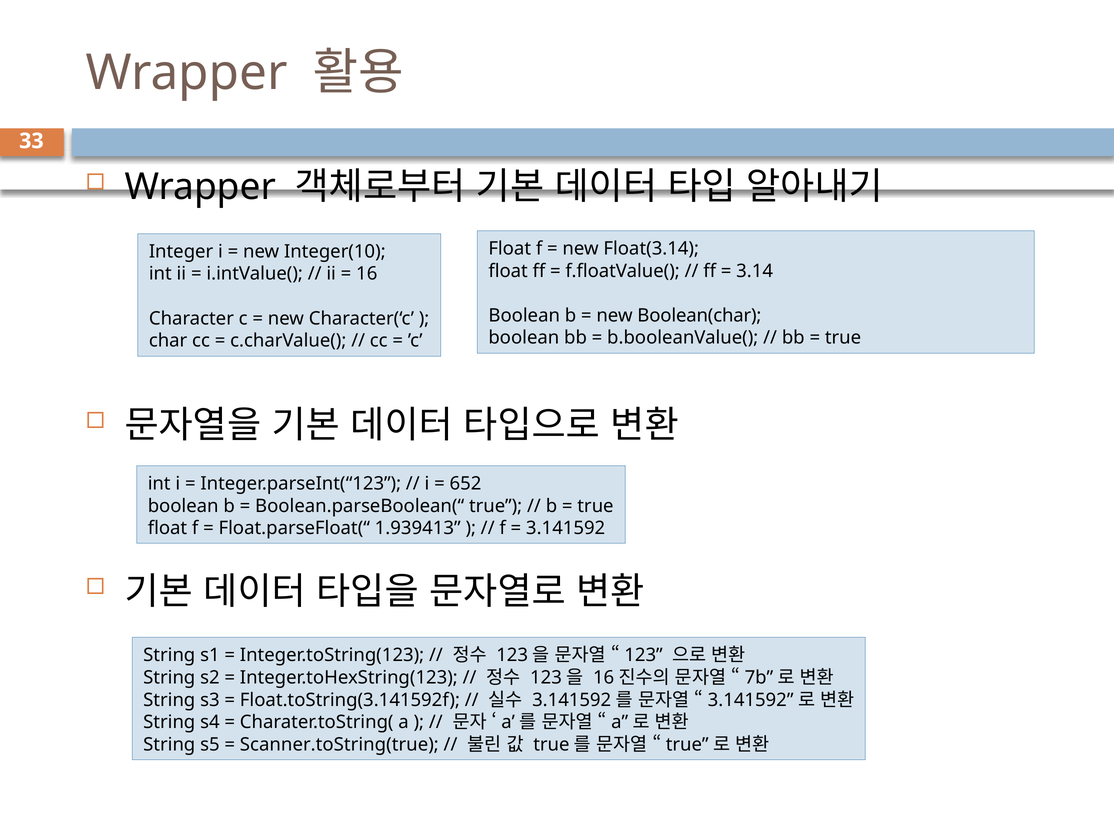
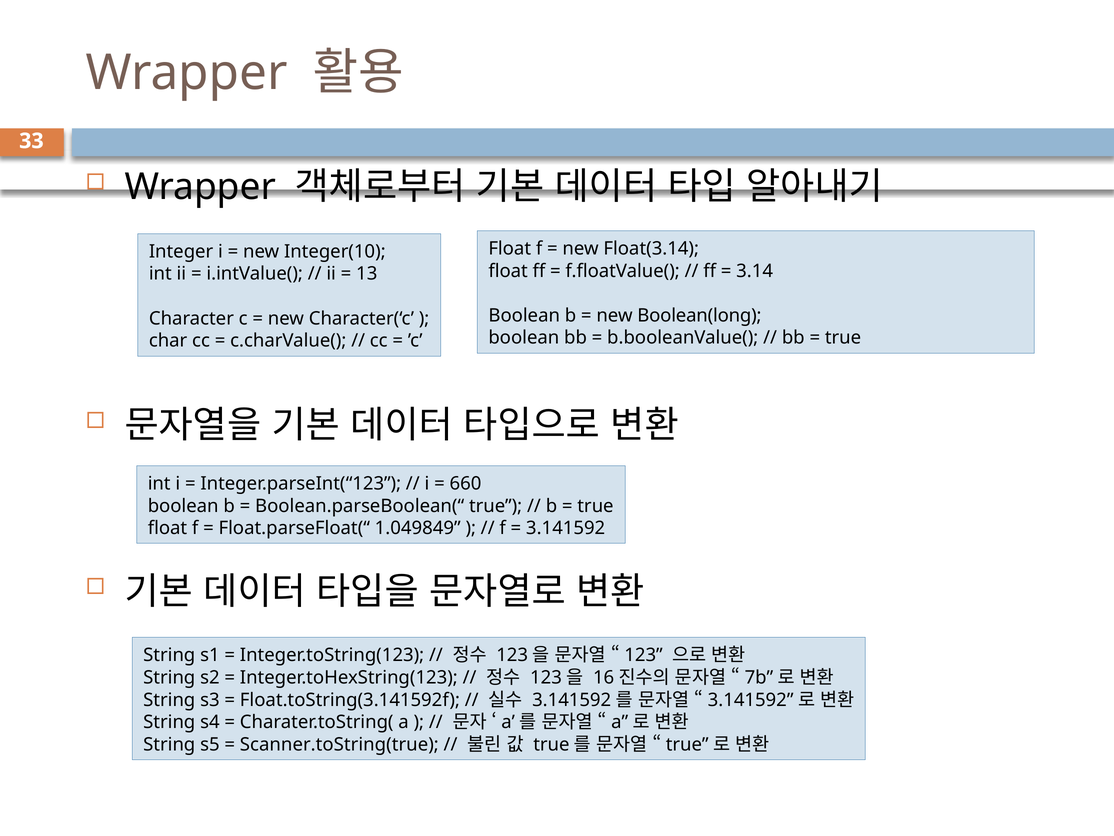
16: 16 -> 13
Boolean(char: Boolean(char -> Boolean(long
652: 652 -> 660
1.939413: 1.939413 -> 1.049849
